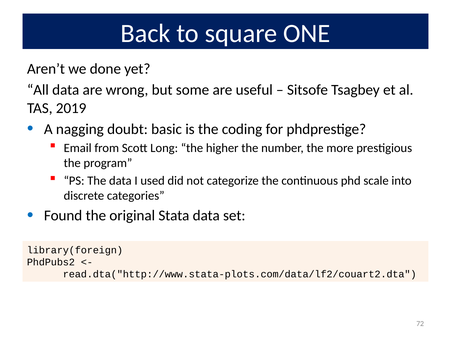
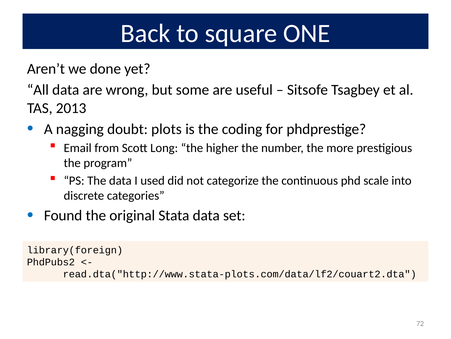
2019: 2019 -> 2013
basic: basic -> plots
